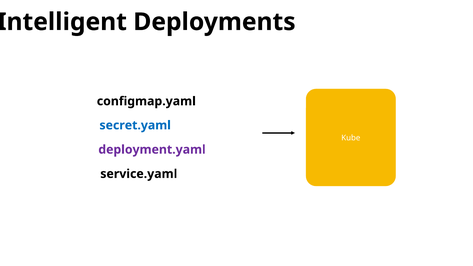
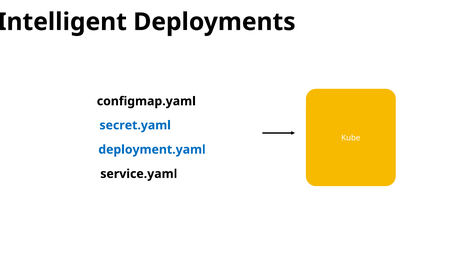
deployment.yaml colour: purple -> blue
